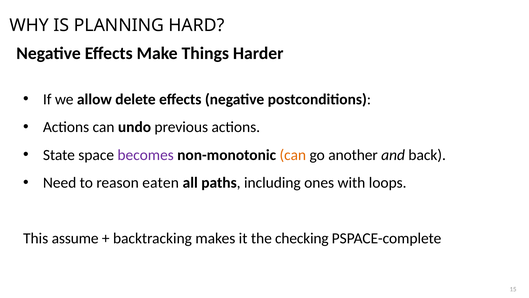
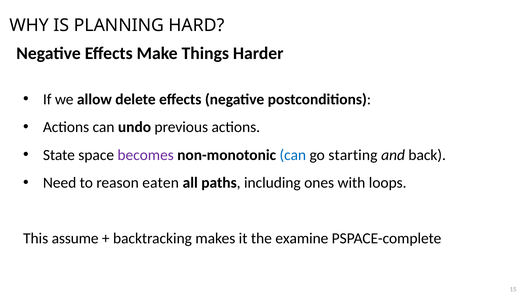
can at (293, 155) colour: orange -> blue
another: another -> starting
checking: checking -> examine
